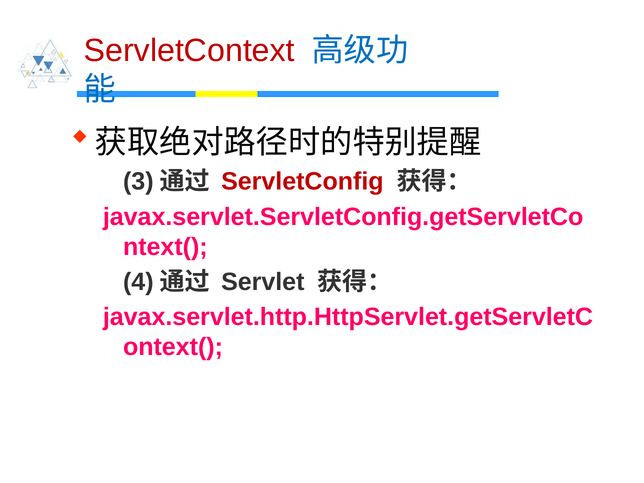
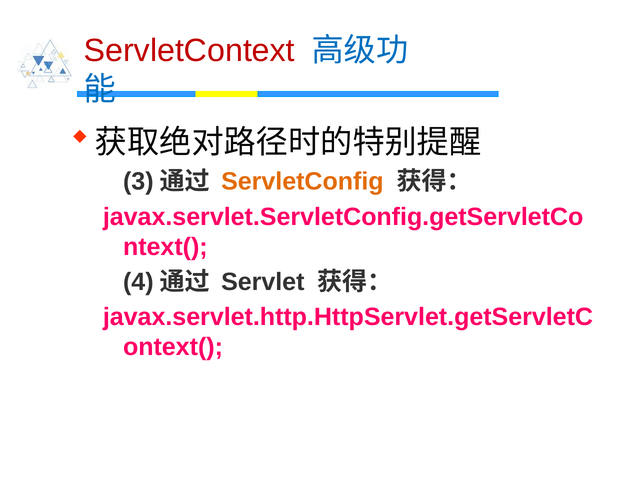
ServletConfig colour: red -> orange
